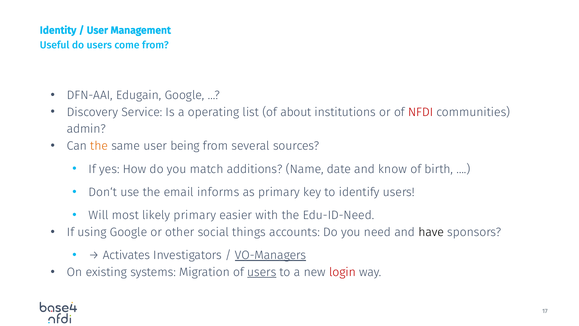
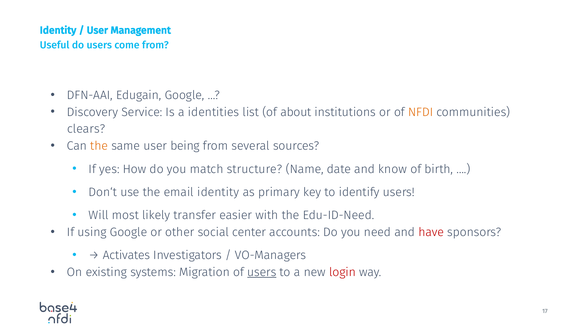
operating: operating -> identities
NFDI colour: red -> orange
admin: admin -> clears
additions: additions -> structure
email informs: informs -> identity
likely primary: primary -> transfer
things: things -> center
have colour: black -> red
VO-Managers underline: present -> none
